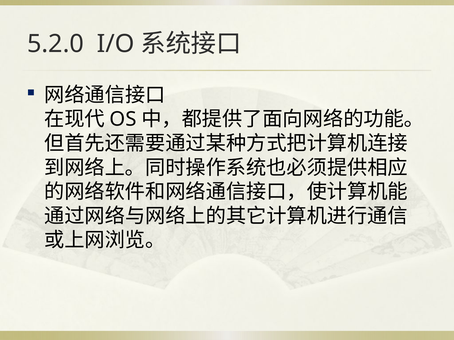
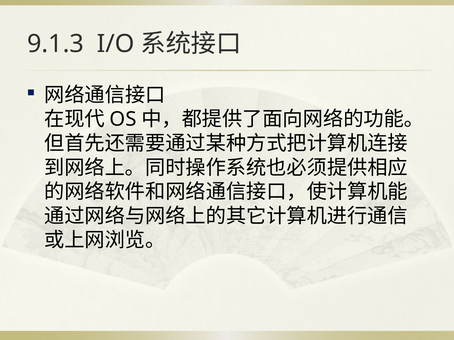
5.2.0: 5.2.0 -> 9.1.3
